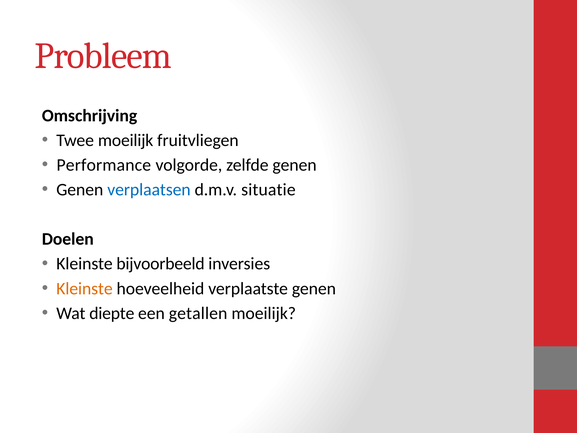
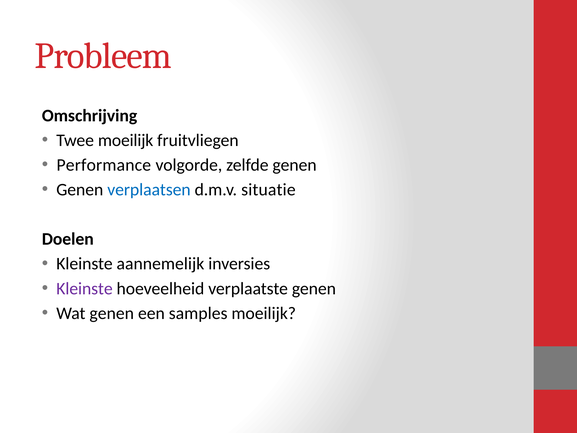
bijvoorbeeld: bijvoorbeeld -> aannemelijk
Kleinste at (84, 288) colour: orange -> purple
Wat diepte: diepte -> genen
getallen: getallen -> samples
